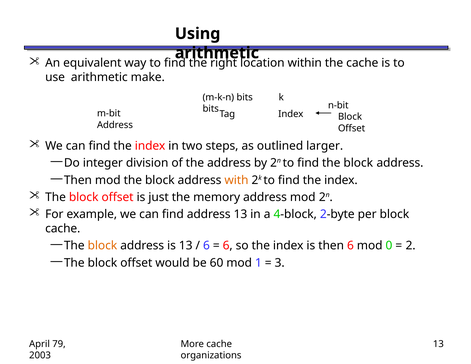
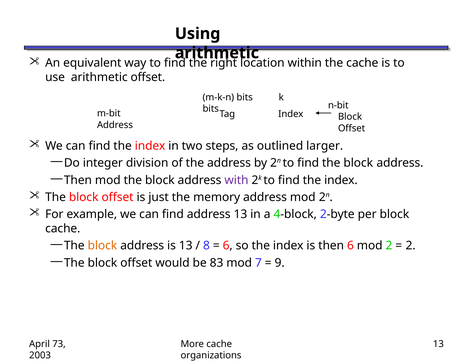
arithmetic make: make -> offset
with colour: orange -> purple
6 at (206, 246): 6 -> 8
mod 0: 0 -> 2
60: 60 -> 83
1: 1 -> 7
3: 3 -> 9
79: 79 -> 73
